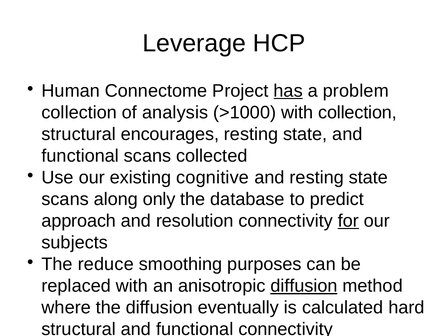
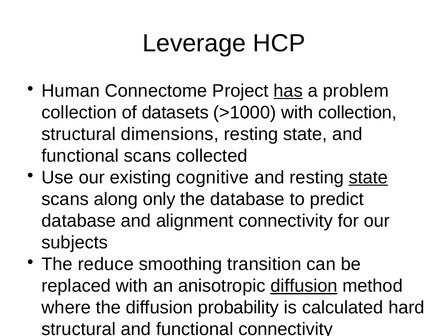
analysis: analysis -> datasets
structural encourages: encourages -> dimensions
state at (368, 177) underline: none -> present
approach at (79, 221): approach -> database
resolution: resolution -> alignment
for underline: present -> none
purposes: purposes -> transition
eventually: eventually -> probability
